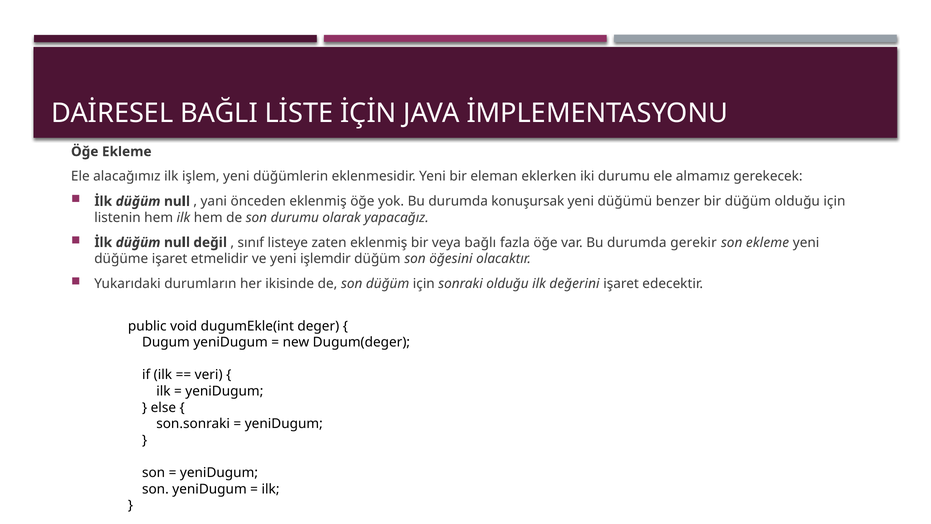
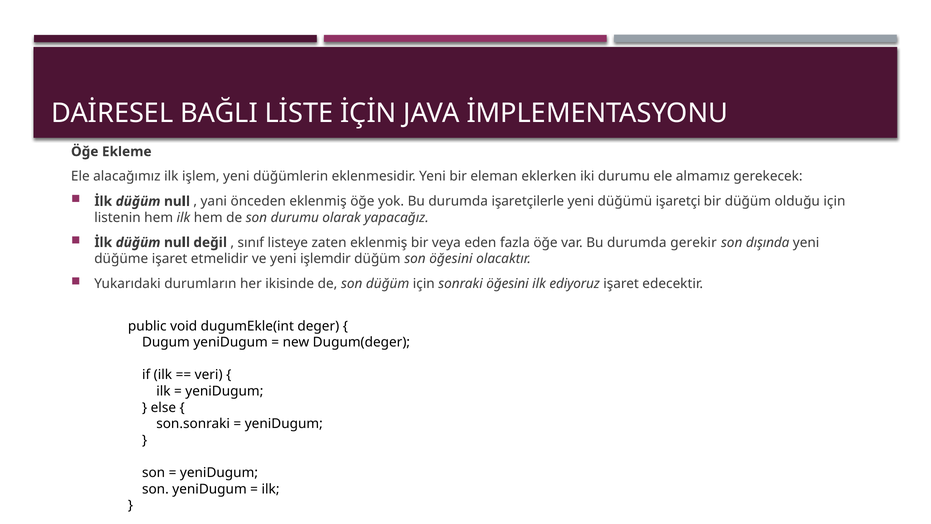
konuşursak: konuşursak -> işaretçilerle
benzer: benzer -> işaretçi
bağlı: bağlı -> eden
son ekleme: ekleme -> dışında
sonraki olduğu: olduğu -> öğesini
değerini: değerini -> ediyoruz
